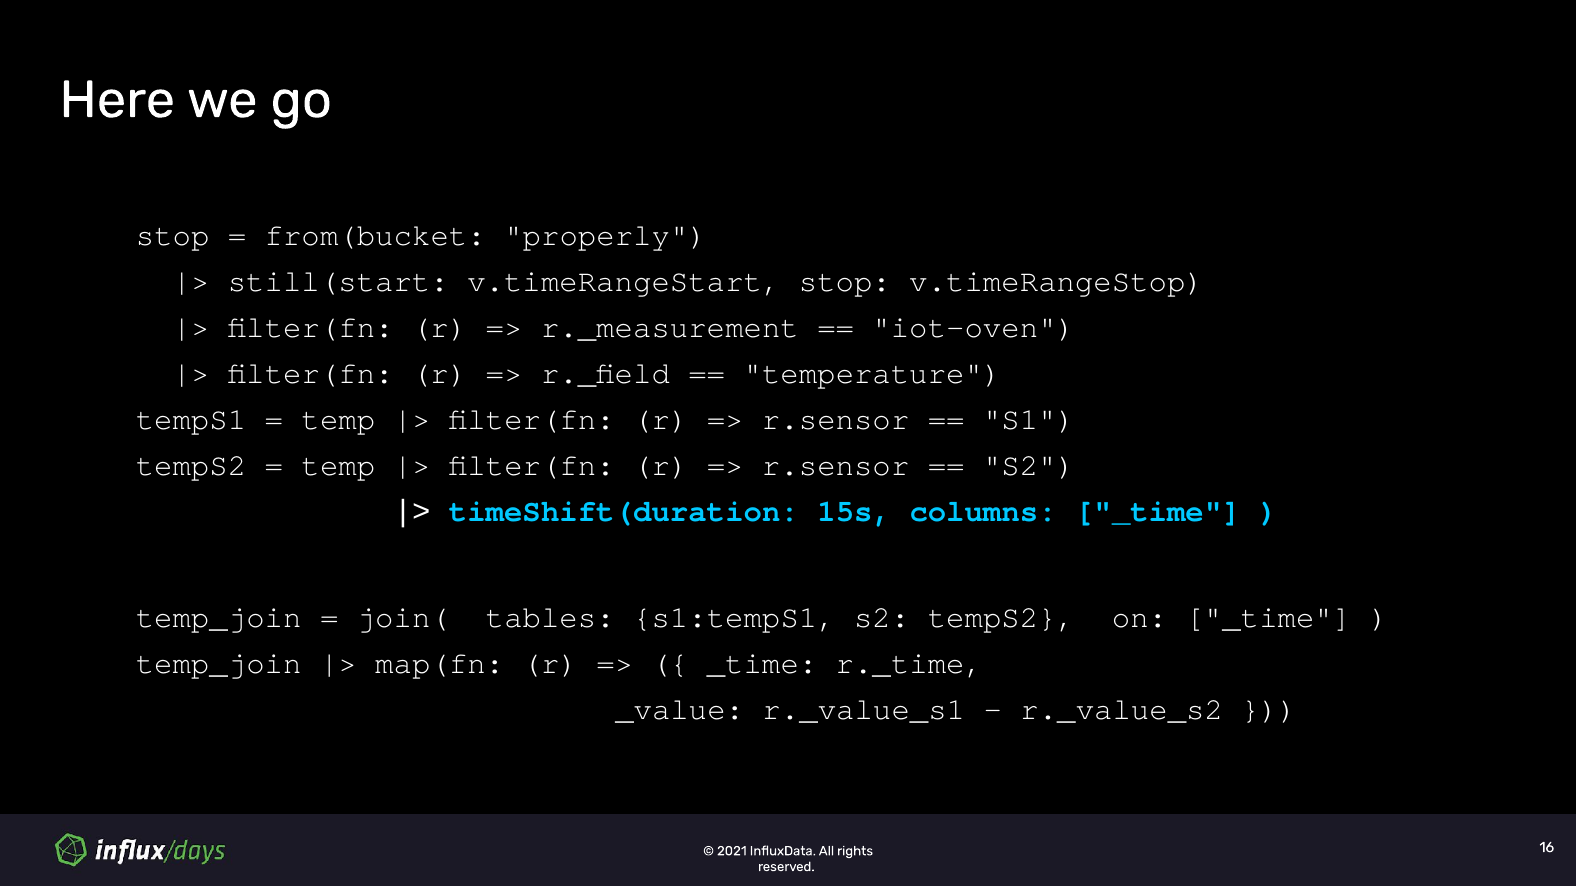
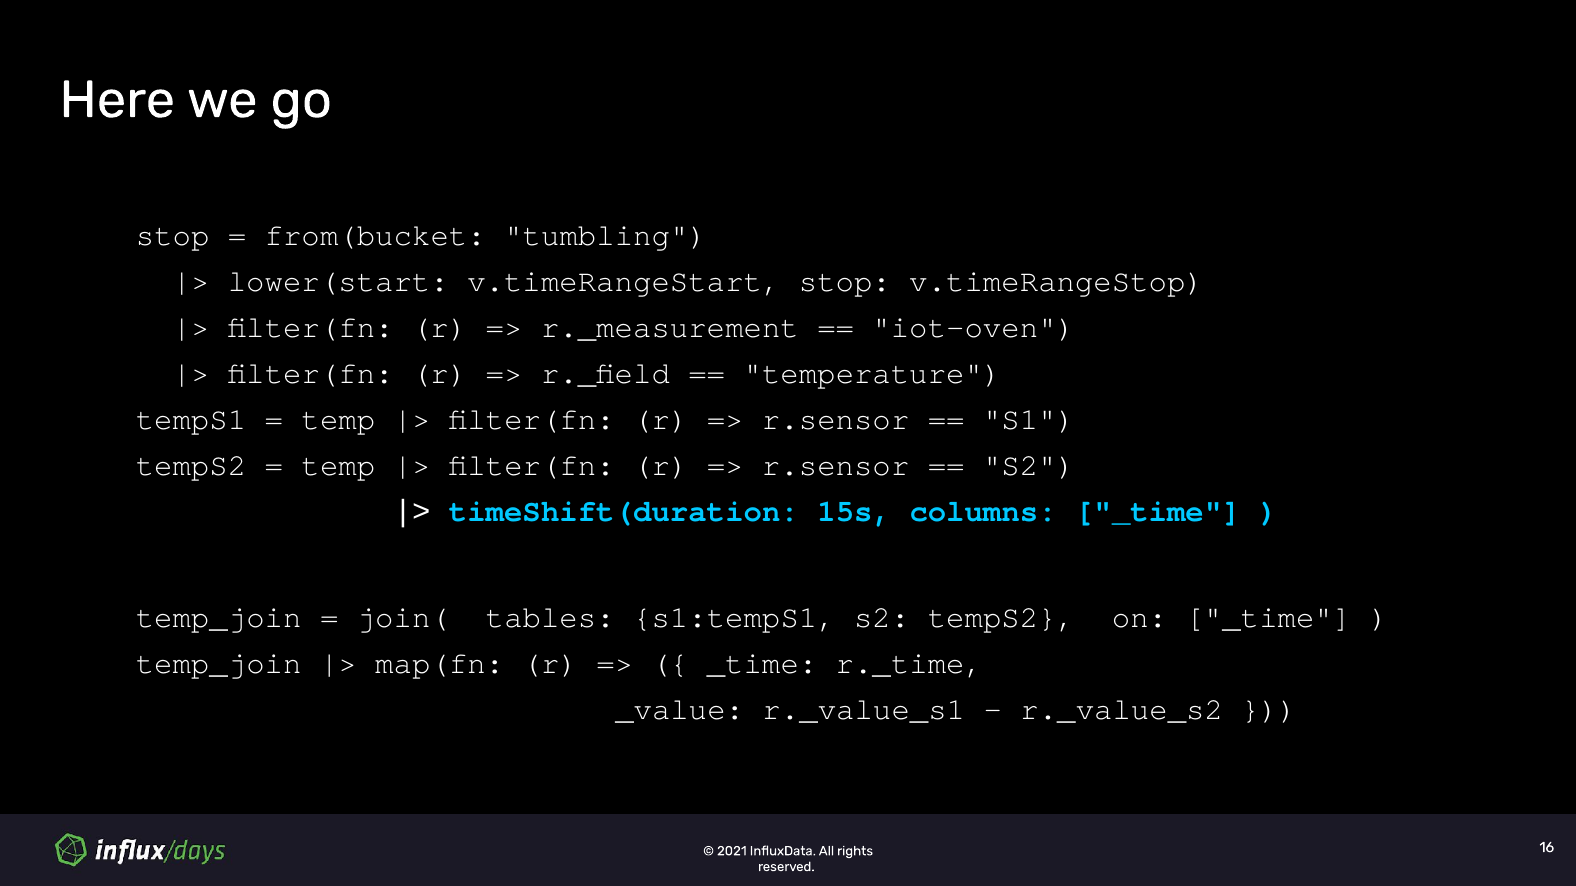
properly: properly -> tumbling
still(start: still(start -> lower(start
